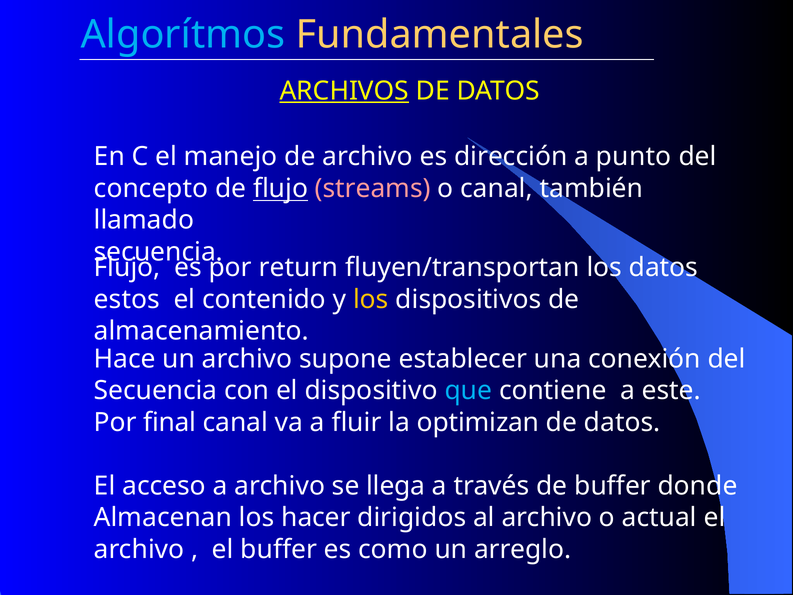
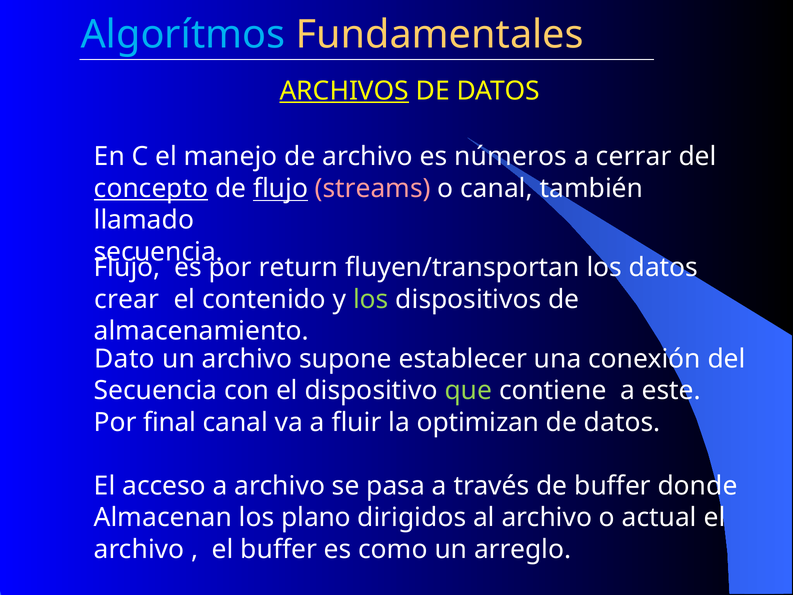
dirección: dirección -> números
punto: punto -> cerrar
concepto underline: none -> present
estos: estos -> crear
los at (371, 299) colour: yellow -> light green
Hace: Hace -> Dato
que colour: light blue -> light green
llega: llega -> pasa
hacer: hacer -> plano
